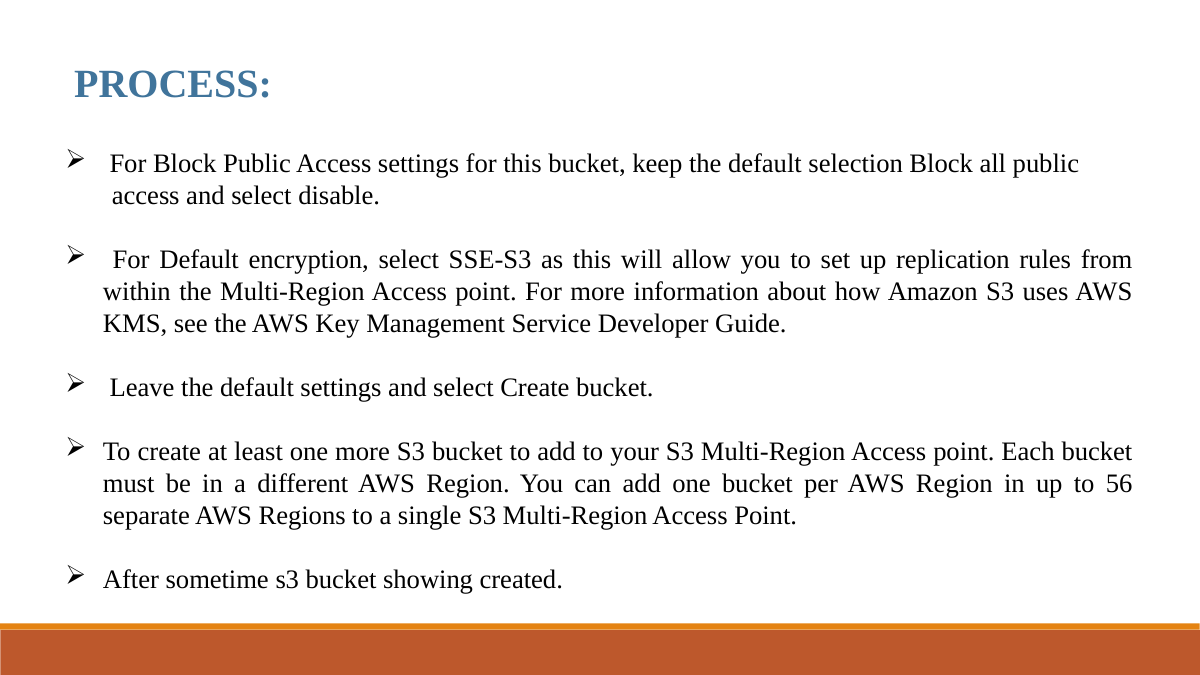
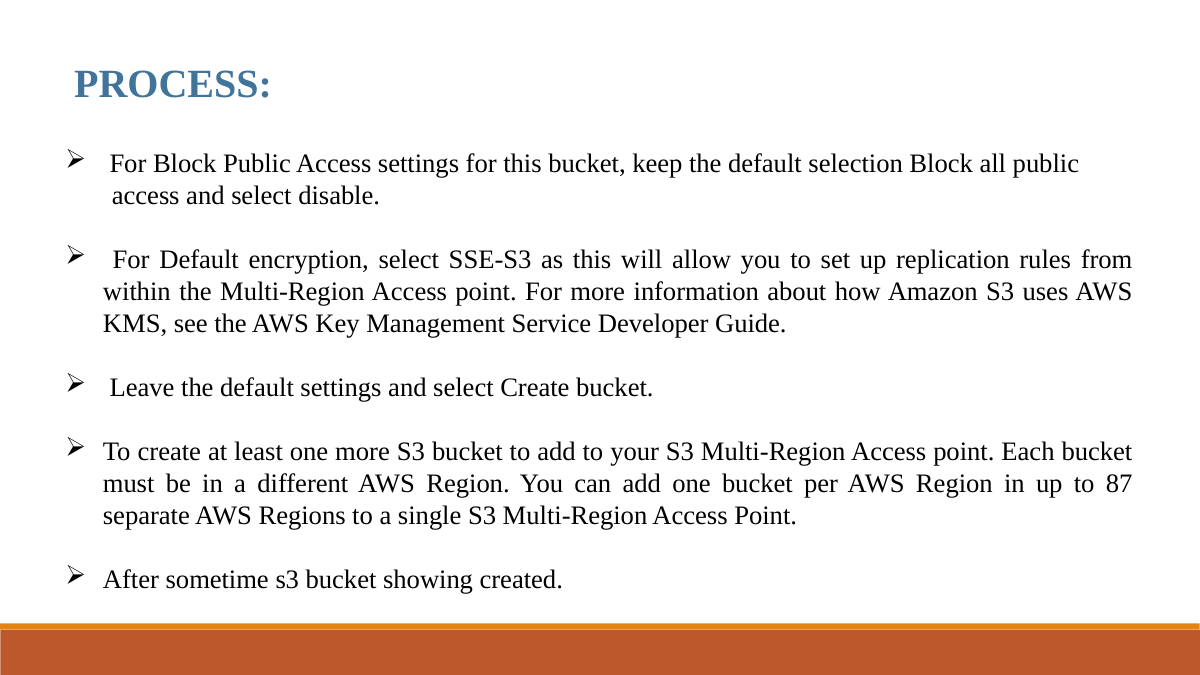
56: 56 -> 87
